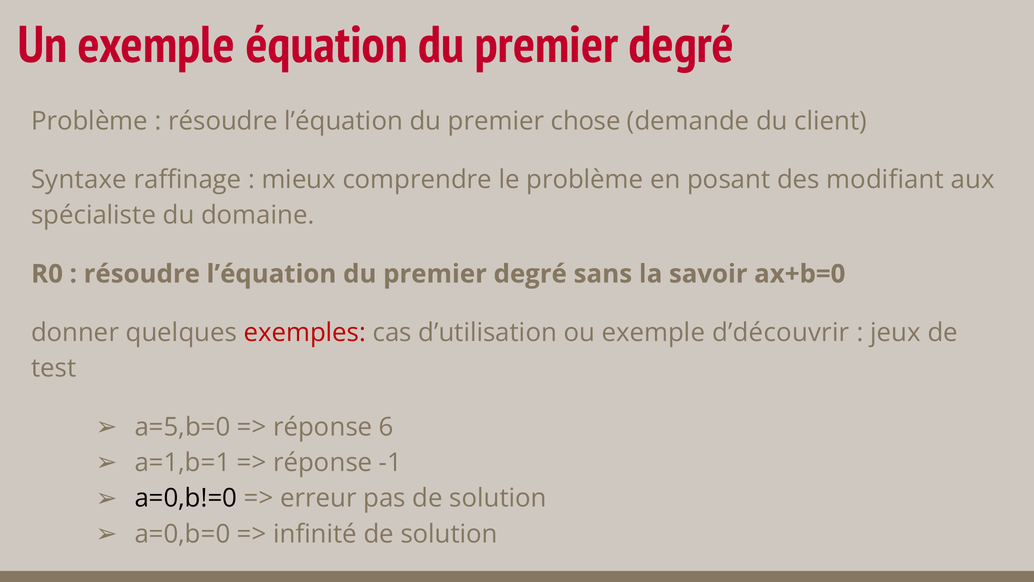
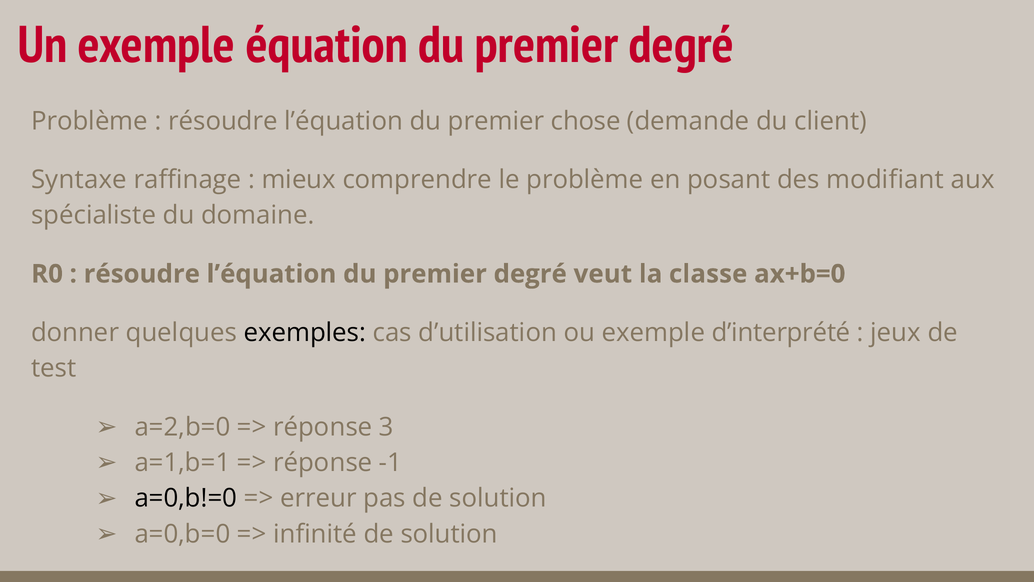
sans: sans -> veut
savoir: savoir -> classe
exemples colour: red -> black
d’découvrir: d’découvrir -> d’interprété
a=5,b=0: a=5,b=0 -> a=2,b=0
6: 6 -> 3
